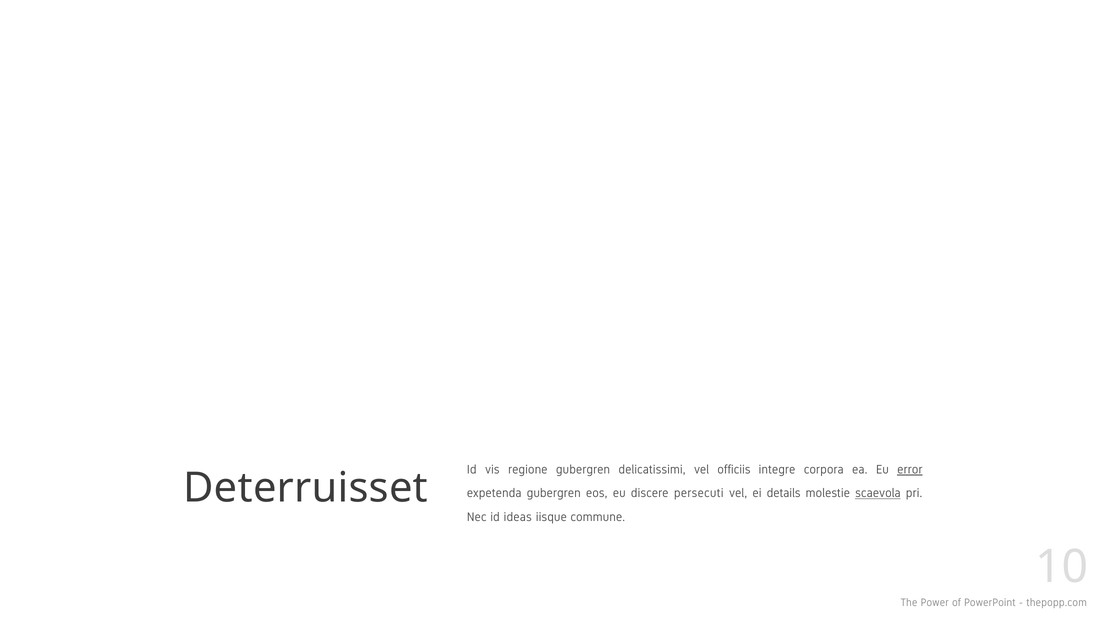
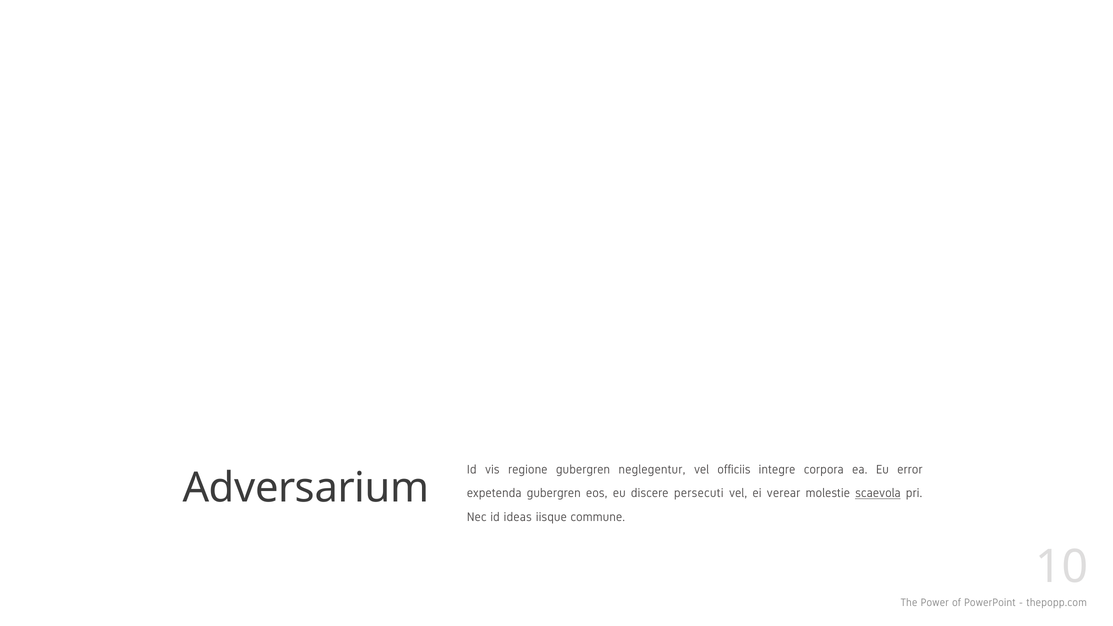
delicatissimi: delicatissimi -> neglegentur
error underline: present -> none
Deterruisset: Deterruisset -> Adversarium
details: details -> verear
